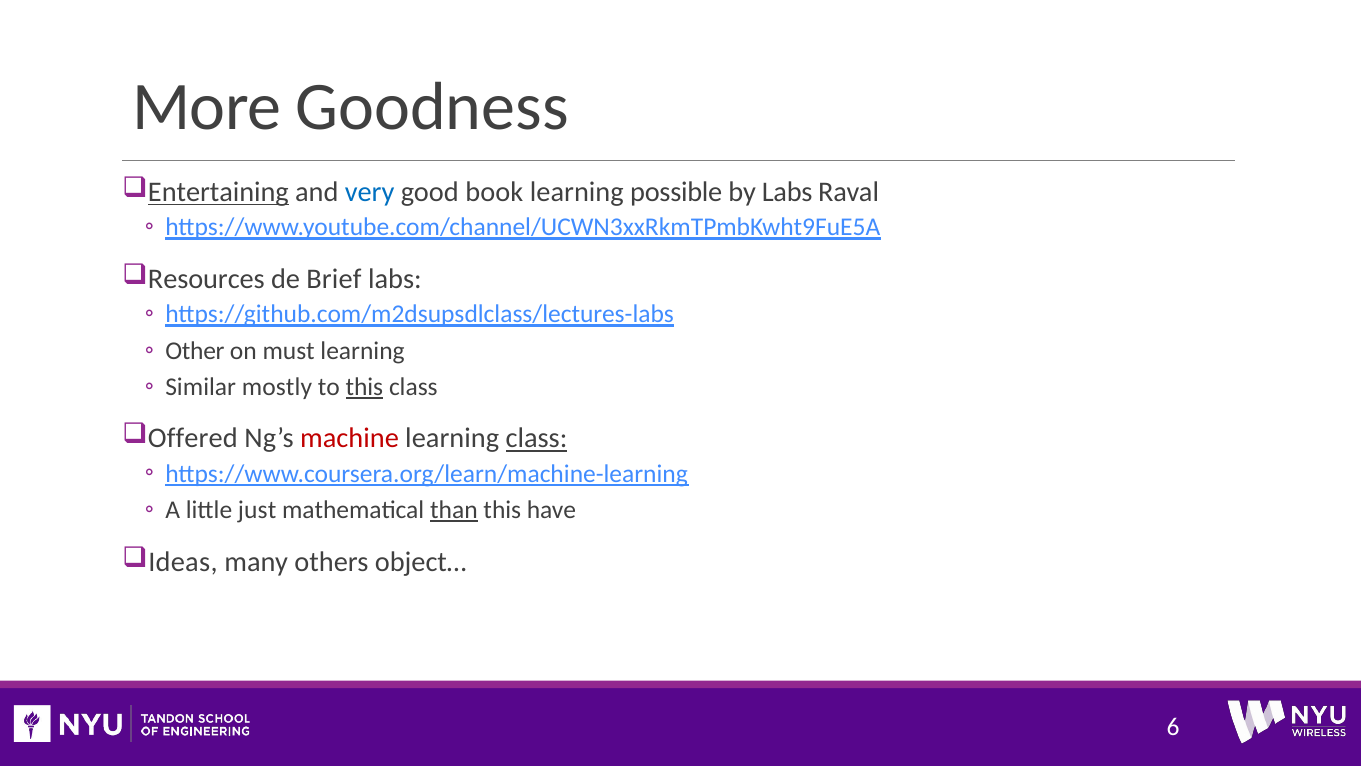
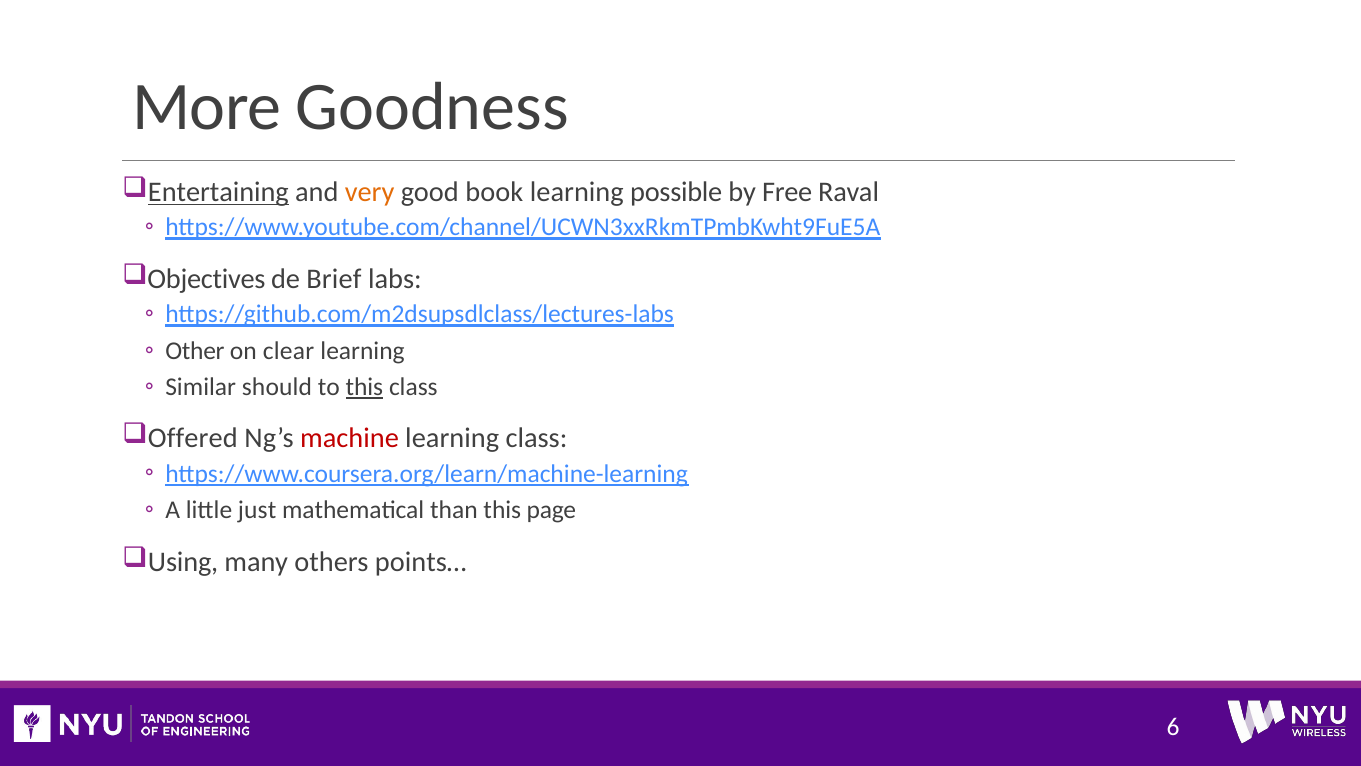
very colour: blue -> orange
by Labs: Labs -> Free
Resources: Resources -> Objectives
must: must -> clear
mostly: mostly -> should
class at (536, 438) underline: present -> none
than underline: present -> none
have: have -> page
Ideas: Ideas -> Using
object…: object… -> points…
